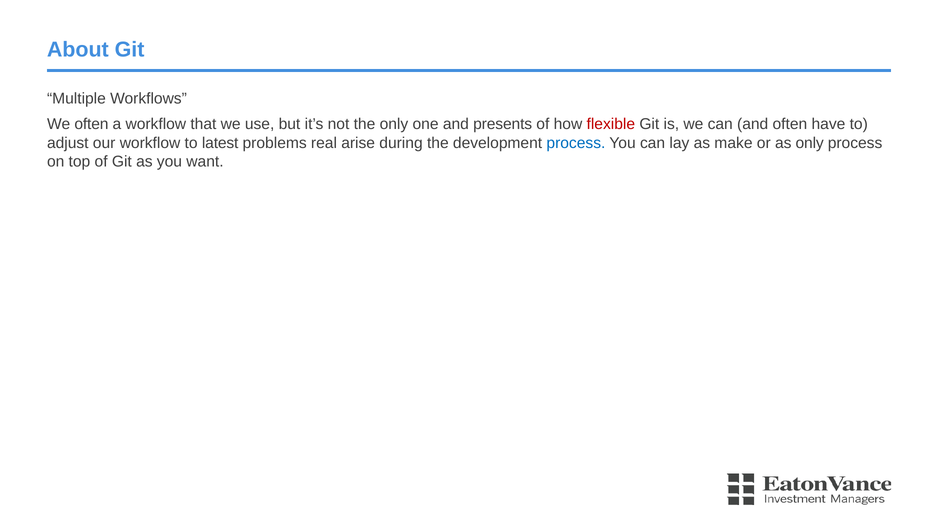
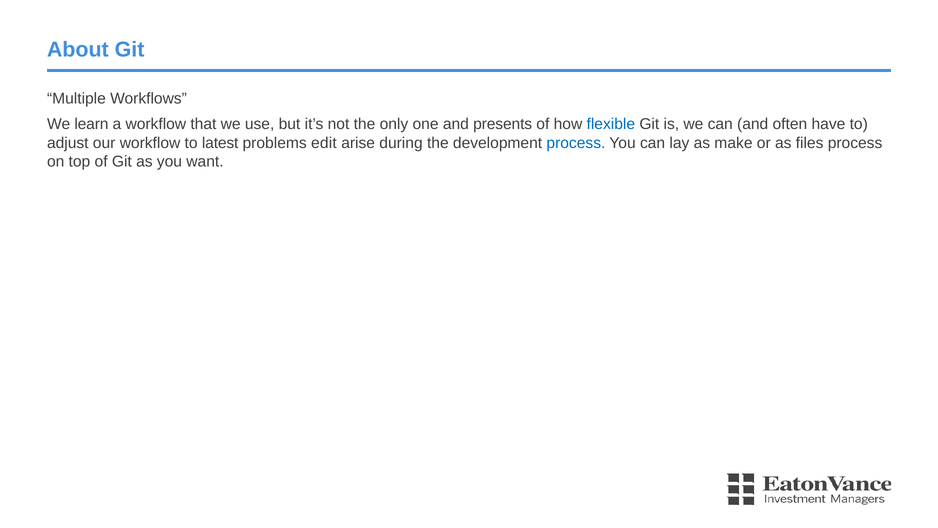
We often: often -> learn
flexible colour: red -> blue
real: real -> edit
as only: only -> files
